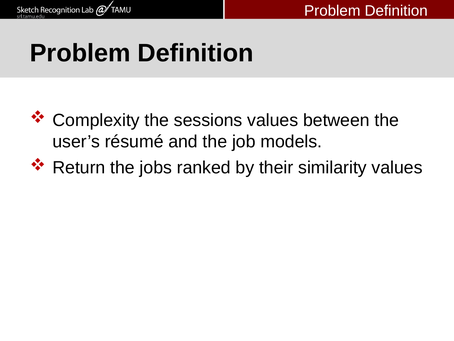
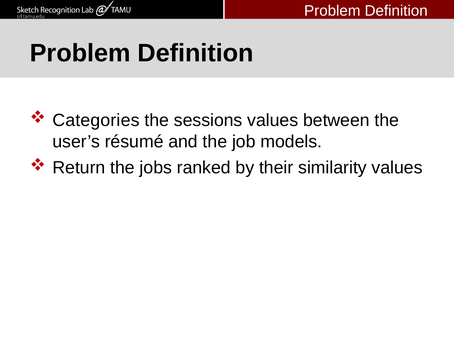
Complexity: Complexity -> Categories
